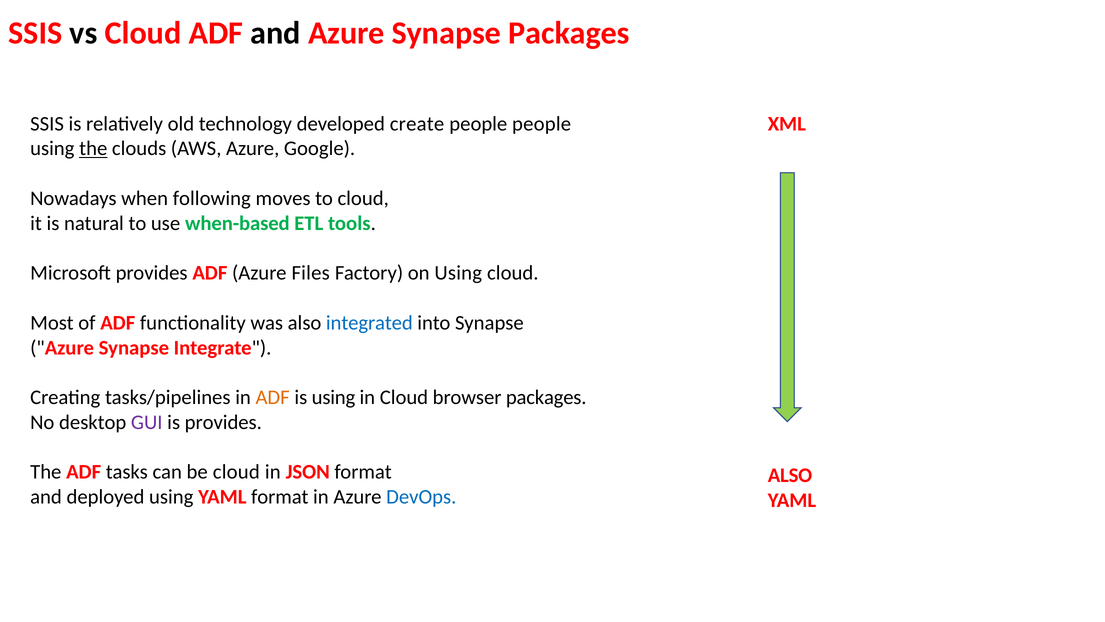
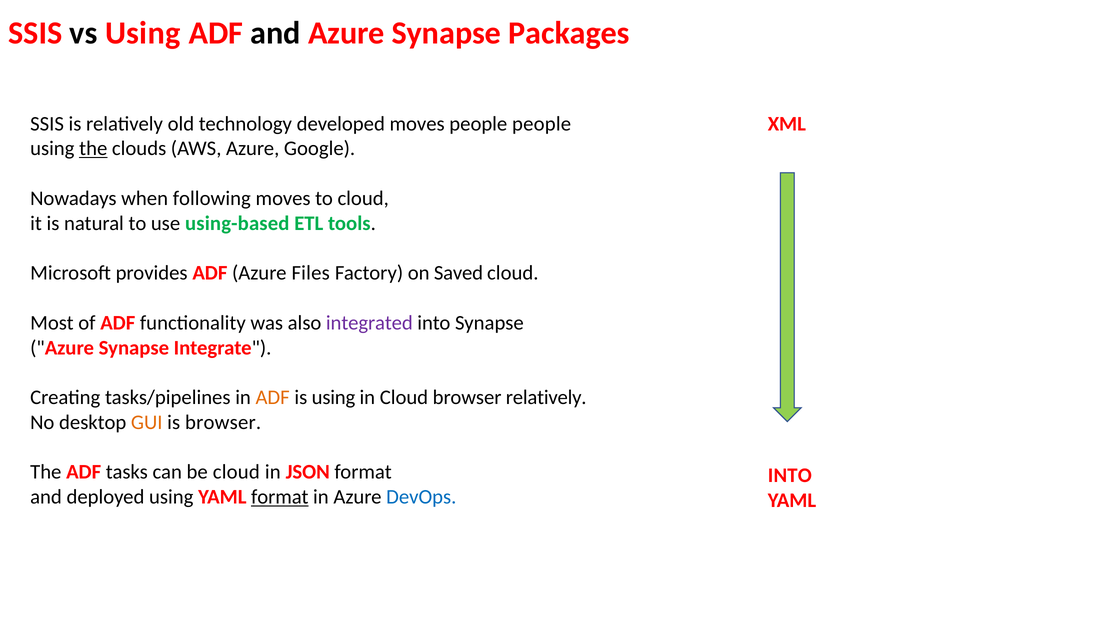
vs Cloud: Cloud -> Using
developed create: create -> moves
when-based: when-based -> using-based
on Using: Using -> Saved
integrated colour: blue -> purple
browser packages: packages -> relatively
GUI colour: purple -> orange
is provides: provides -> browser
ALSO at (790, 475): ALSO -> INTO
format at (280, 497) underline: none -> present
